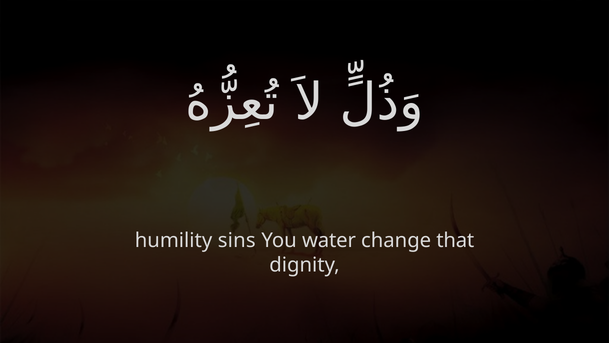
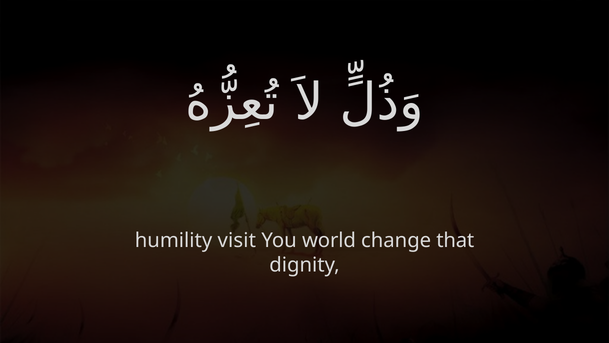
sins: sins -> visit
water: water -> world
